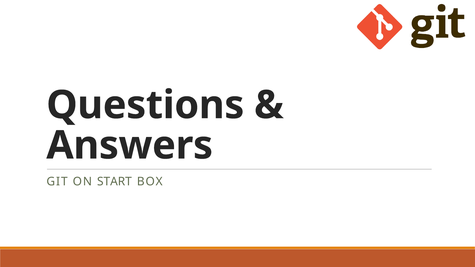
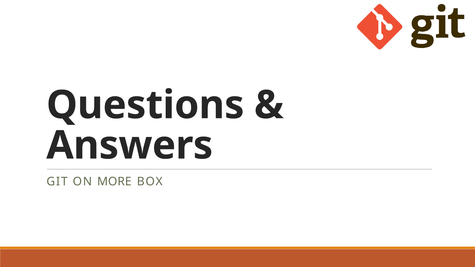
START: START -> MORE
